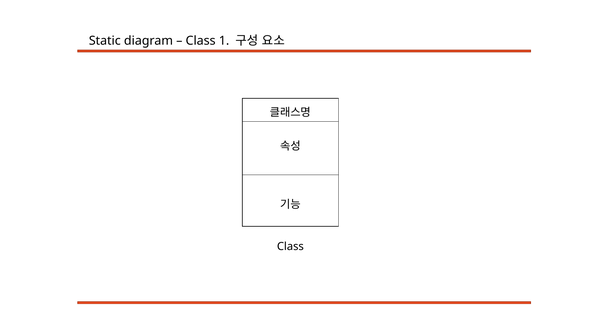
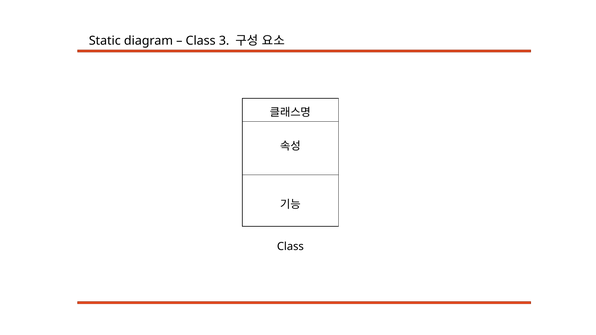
1: 1 -> 3
